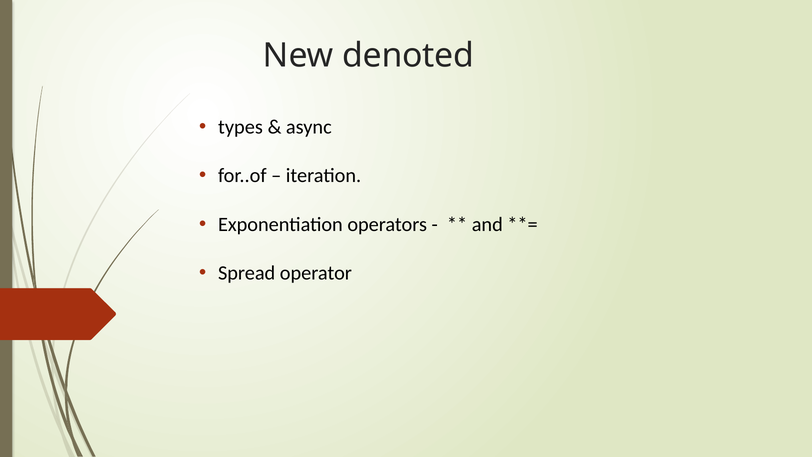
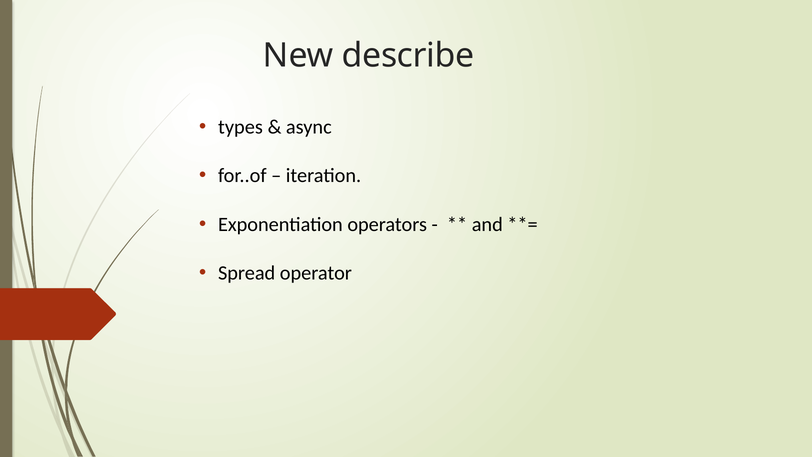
denoted: denoted -> describe
